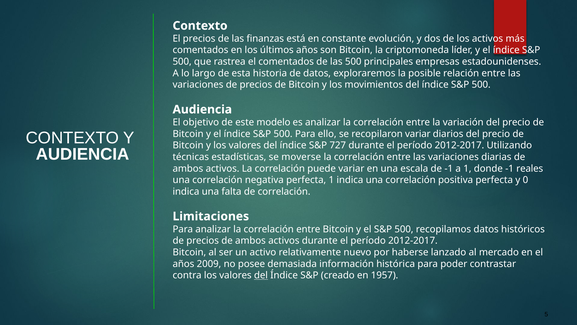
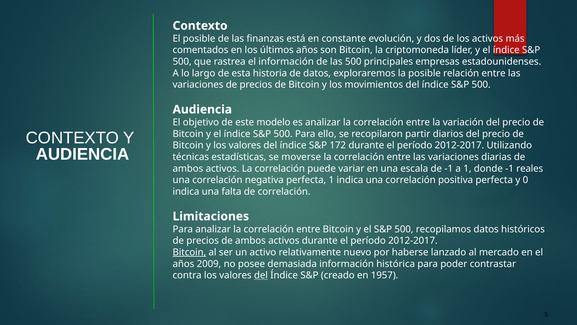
El precios: precios -> posible
el comentados: comentados -> información
recopilaron variar: variar -> partir
727: 727 -> 172
Bitcoin at (189, 252) underline: none -> present
